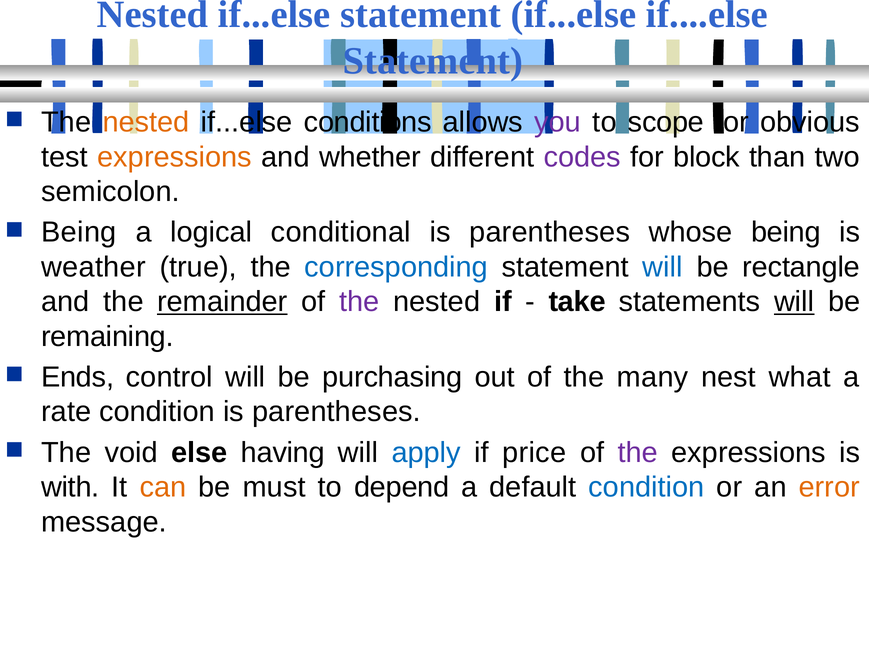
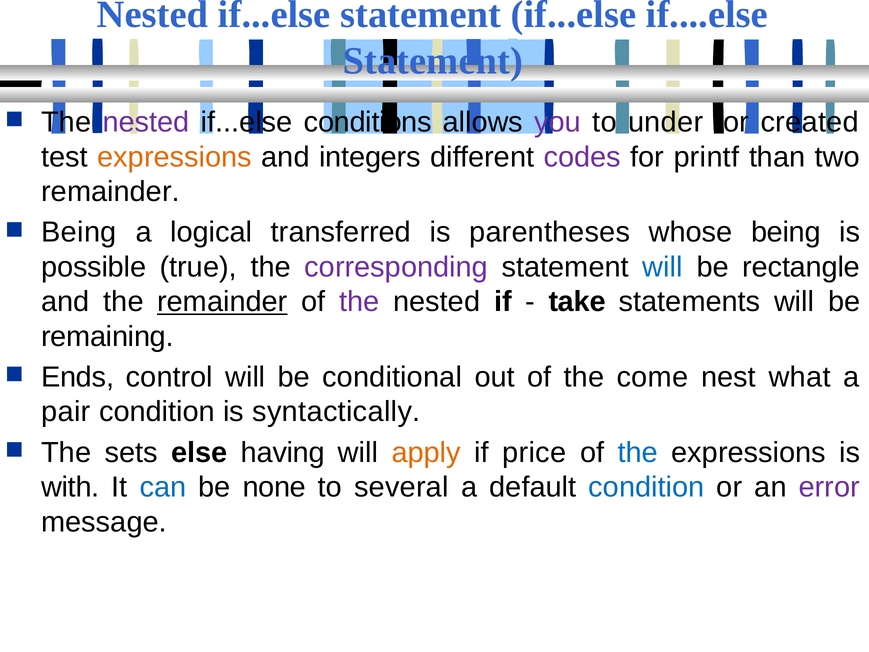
nested at (146, 122) colour: orange -> purple
scope: scope -> under
obvious: obvious -> created
whether: whether -> integers
block: block -> printf
semicolon at (110, 192): semicolon -> remainder
conditional: conditional -> transferred
weather: weather -> possible
corresponding colour: blue -> purple
will at (794, 302) underline: present -> none
purchasing: purchasing -> conditional
many: many -> come
rate: rate -> pair
condition is parentheses: parentheses -> syntactically
void: void -> sets
apply colour: blue -> orange
the at (638, 452) colour: purple -> blue
can colour: orange -> blue
must: must -> none
depend: depend -> several
error colour: orange -> purple
